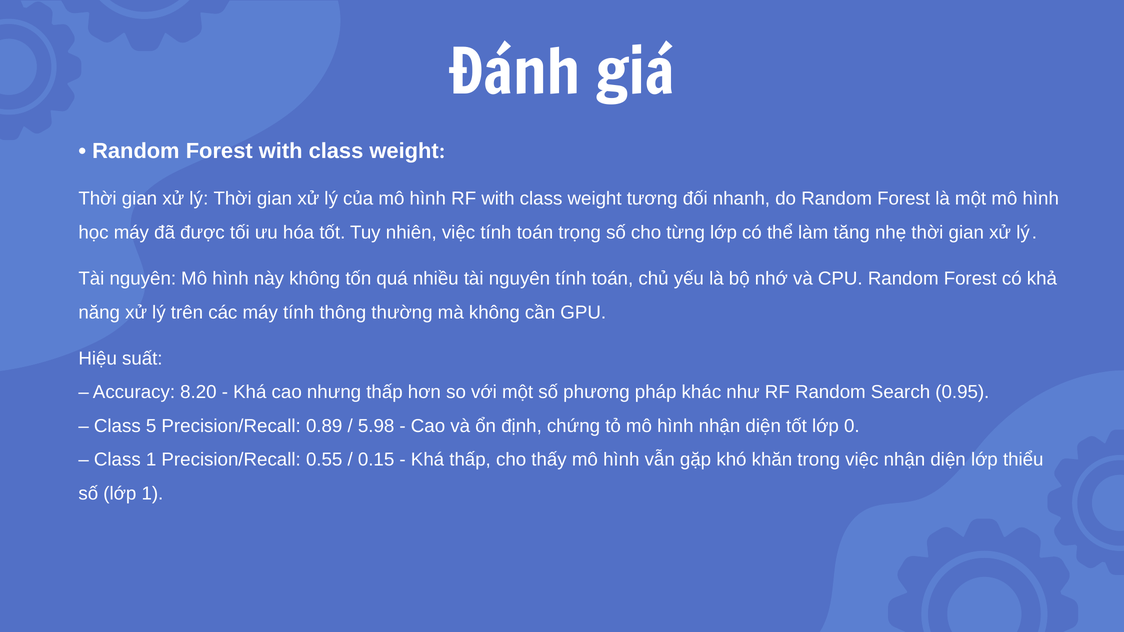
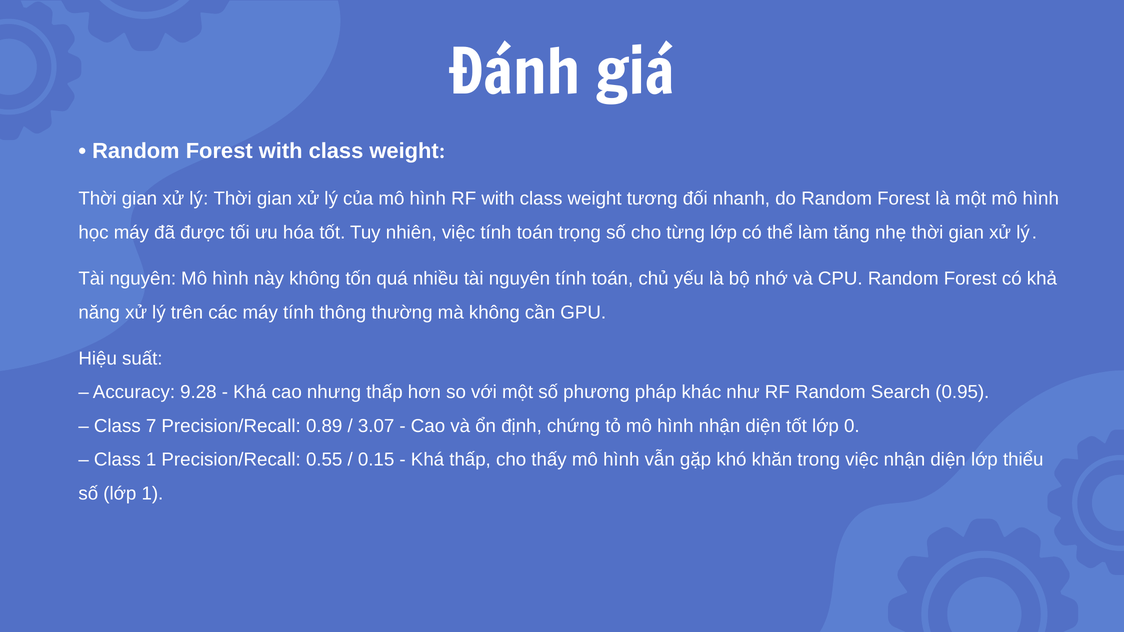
8.20: 8.20 -> 9.28
5: 5 -> 7
5.98: 5.98 -> 3.07
